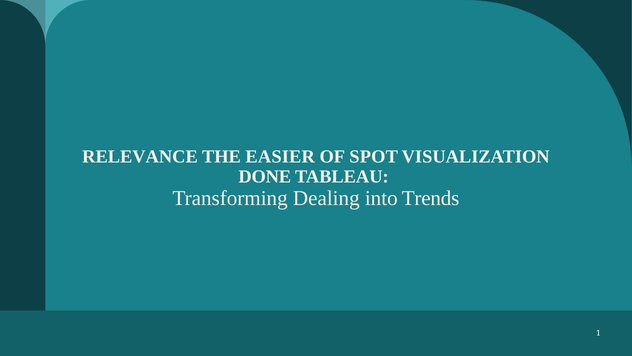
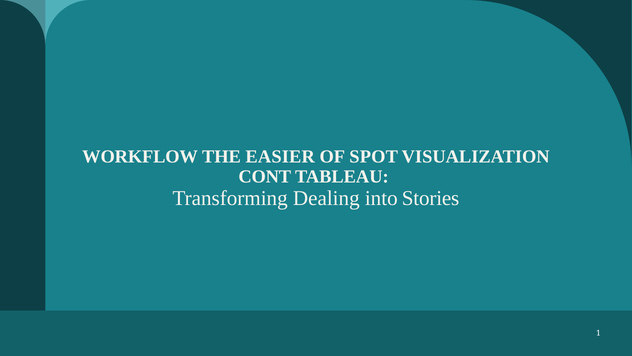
RELEVANCE: RELEVANCE -> WORKFLOW
DONE: DONE -> CONT
Trends: Trends -> Stories
